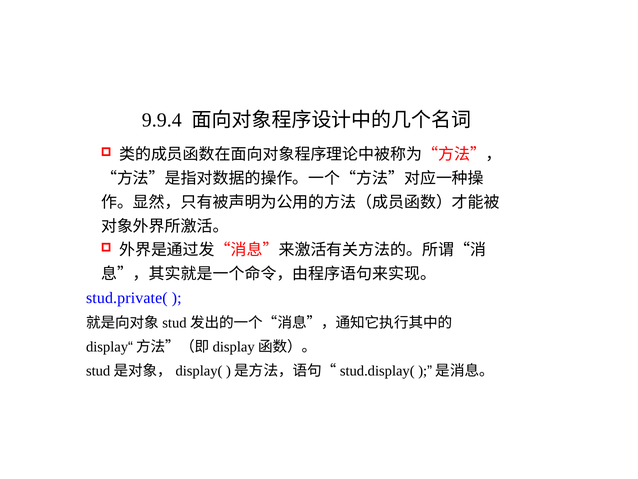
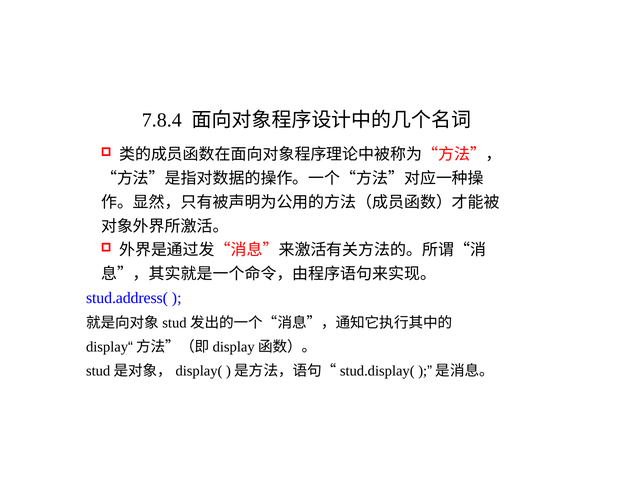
9.9.4: 9.9.4 -> 7.8.4
stud.private(: stud.private( -> stud.address(
